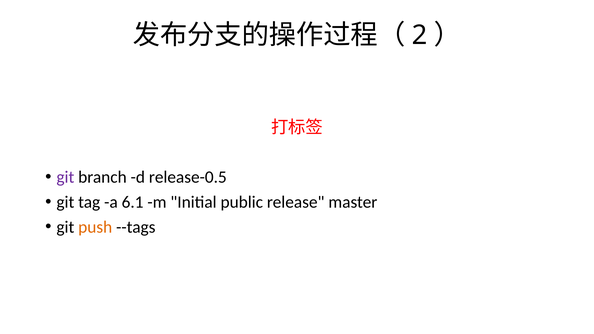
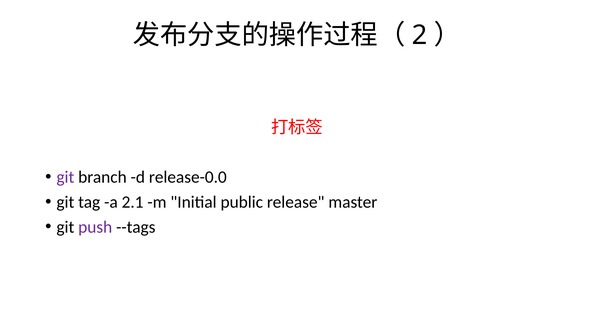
release-0.5: release-0.5 -> release-0.0
6.1: 6.1 -> 2.1
push colour: orange -> purple
